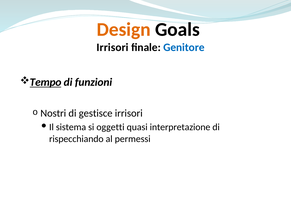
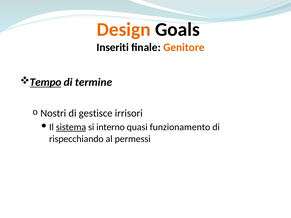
Irrisori at (113, 47): Irrisori -> Inseriti
Genitore colour: blue -> orange
funzioni: funzioni -> termine
sistema underline: none -> present
oggetti: oggetti -> interno
interpretazione: interpretazione -> funzionamento
